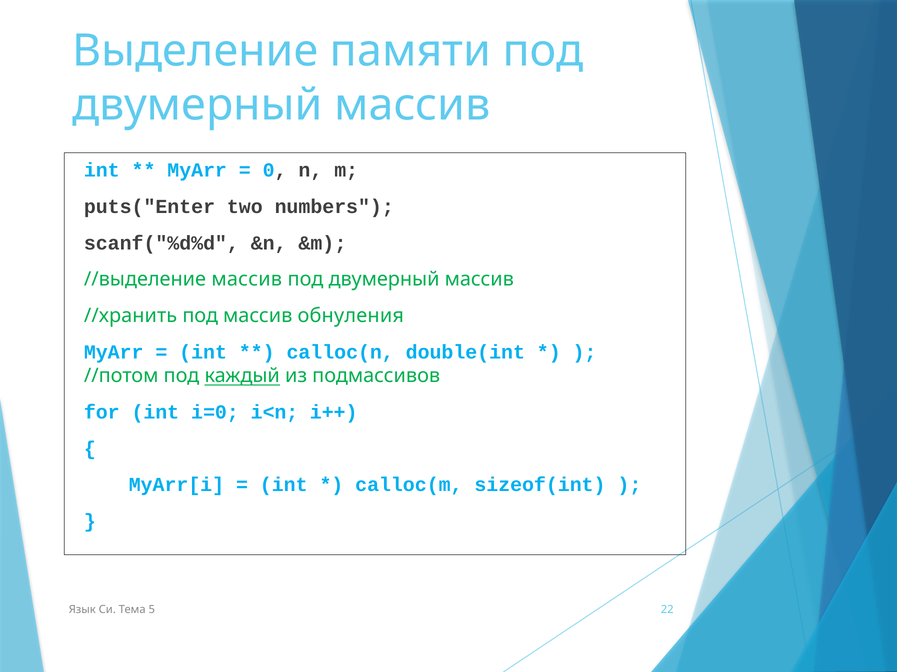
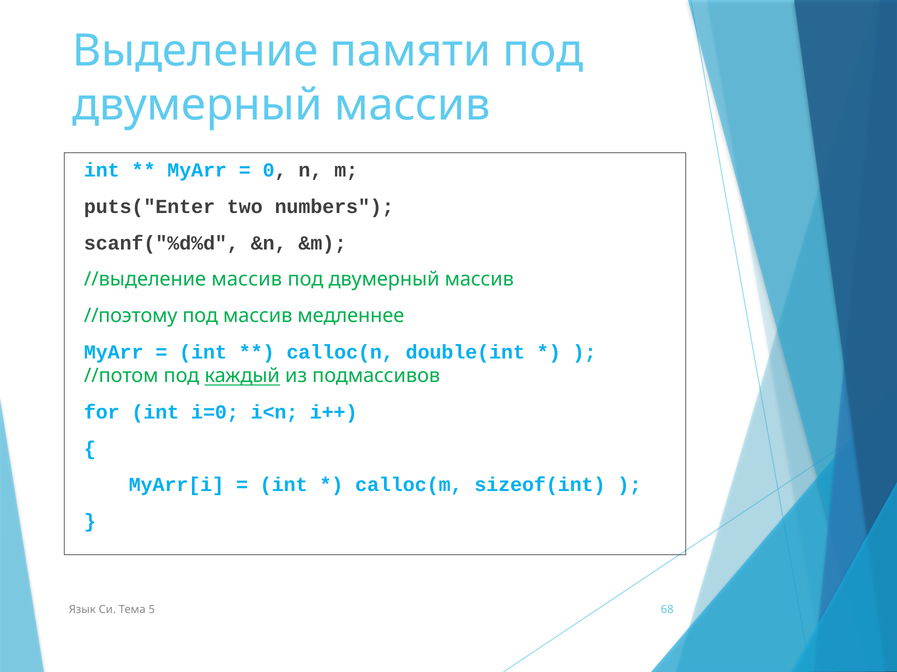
//хранить: //хранить -> //поэтому
обнуления: обнуления -> медленнее
22: 22 -> 68
